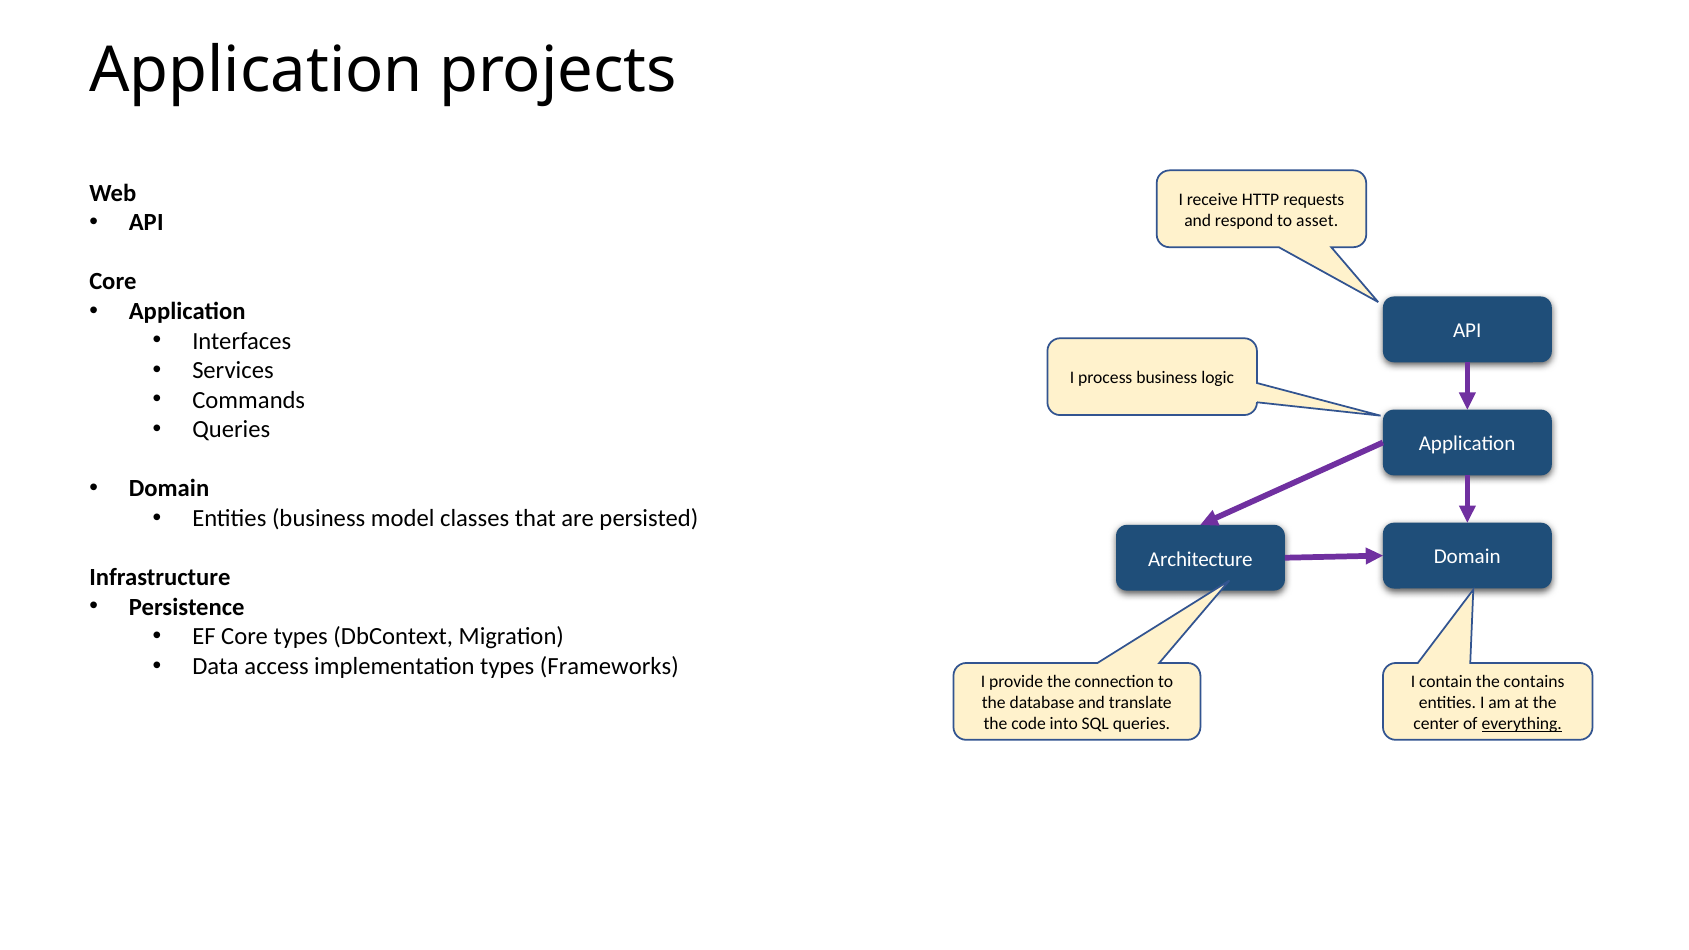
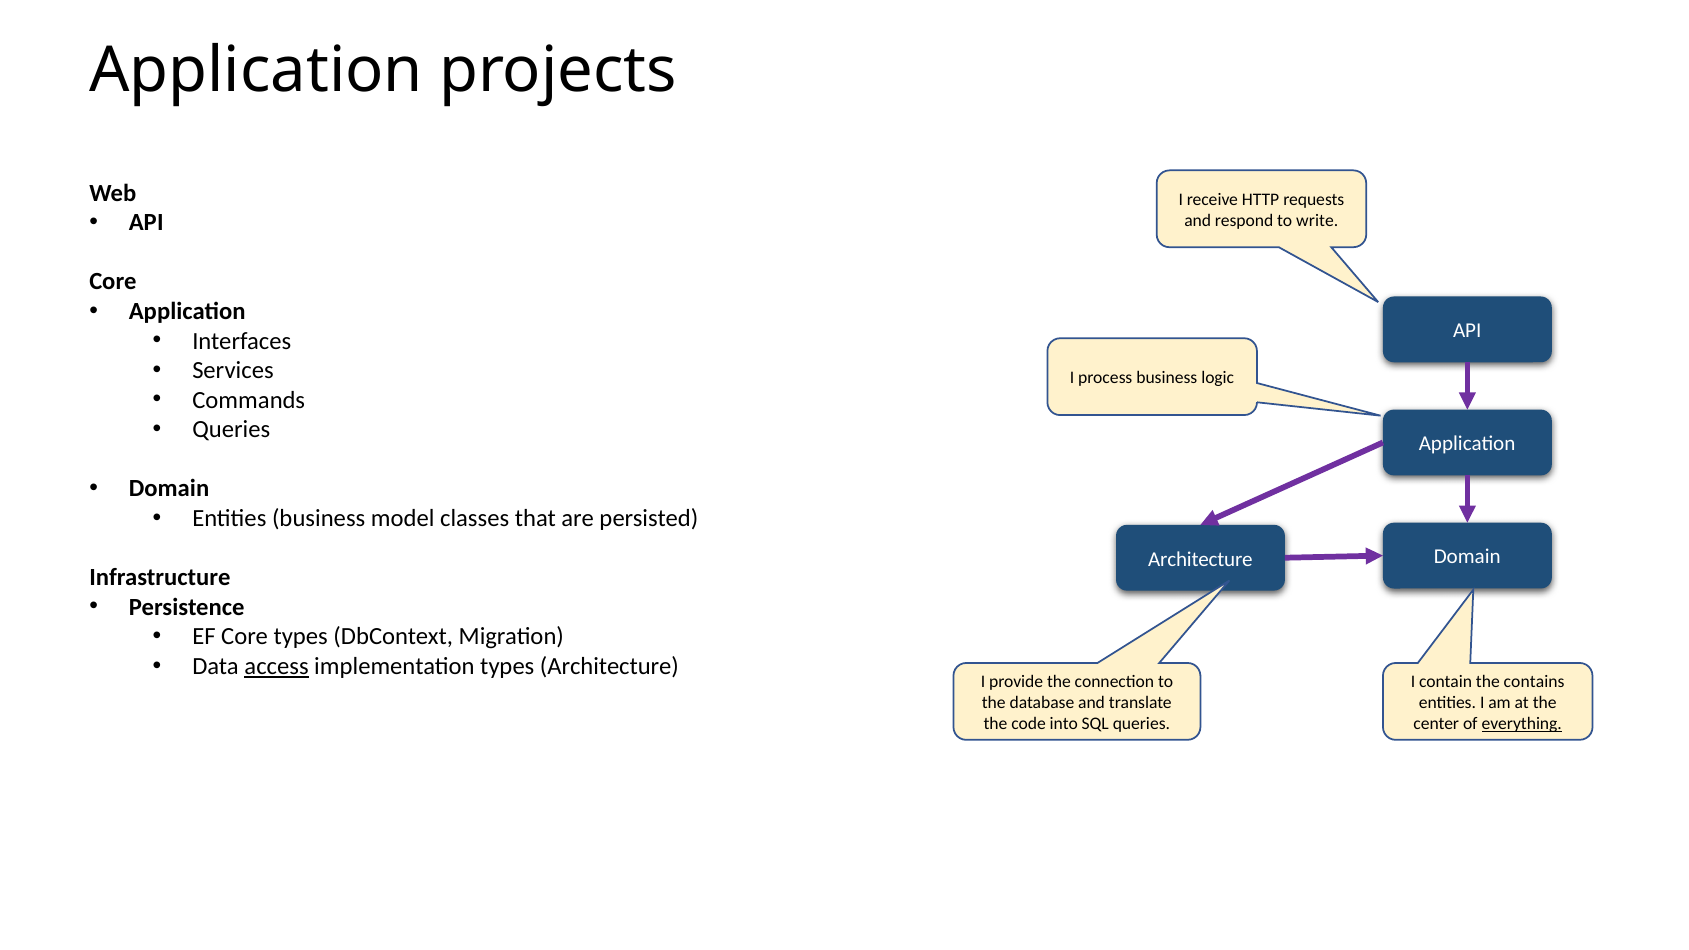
asset: asset -> write
access underline: none -> present
types Frameworks: Frameworks -> Architecture
